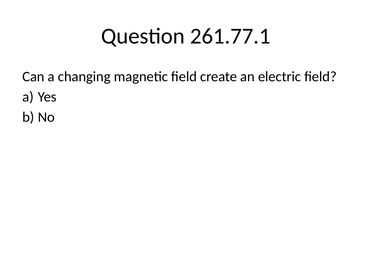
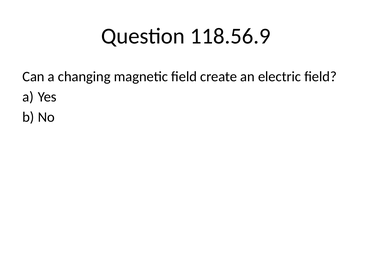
261.77.1: 261.77.1 -> 118.56.9
